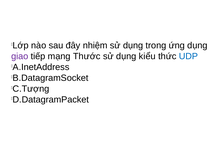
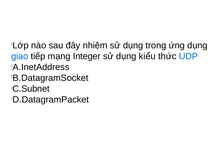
giao colour: purple -> blue
Thước: Thước -> Integer
C.Tượng: C.Tượng -> C.Subnet
